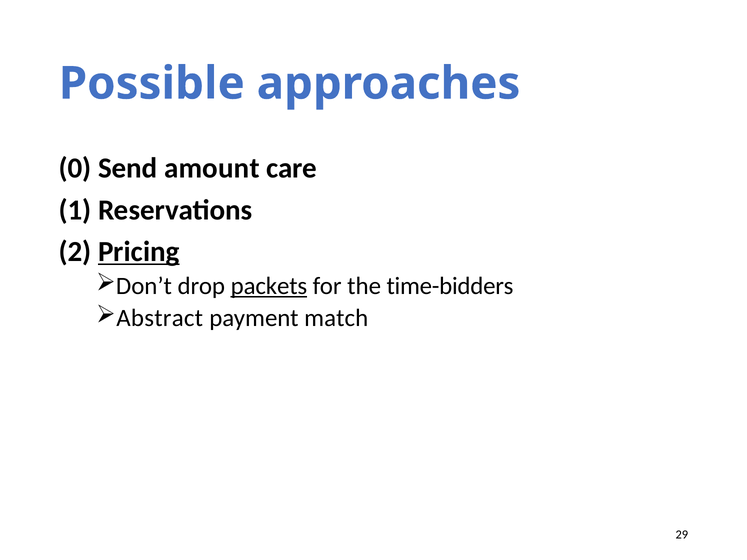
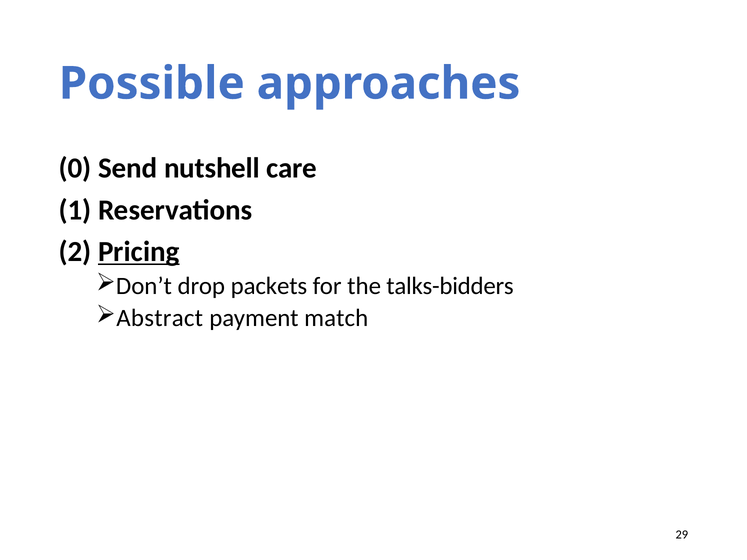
amount: amount -> nutshell
packets underline: present -> none
time-bidders: time-bidders -> talks-bidders
